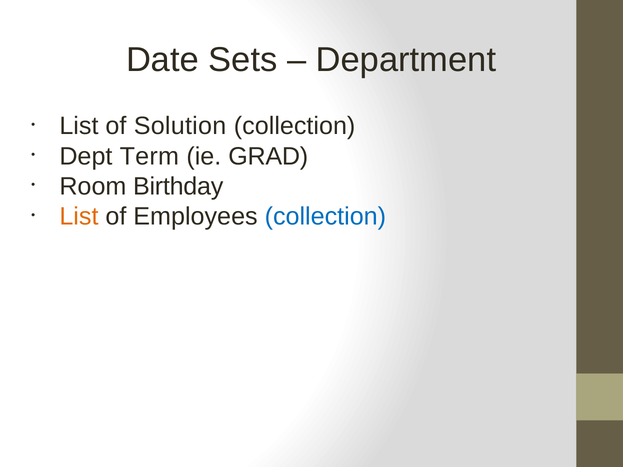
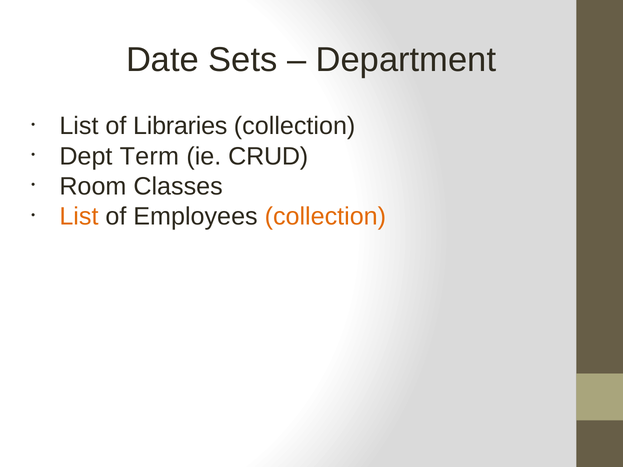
Solution: Solution -> Libraries
GRAD: GRAD -> CRUD
Birthday: Birthday -> Classes
collection at (325, 217) colour: blue -> orange
